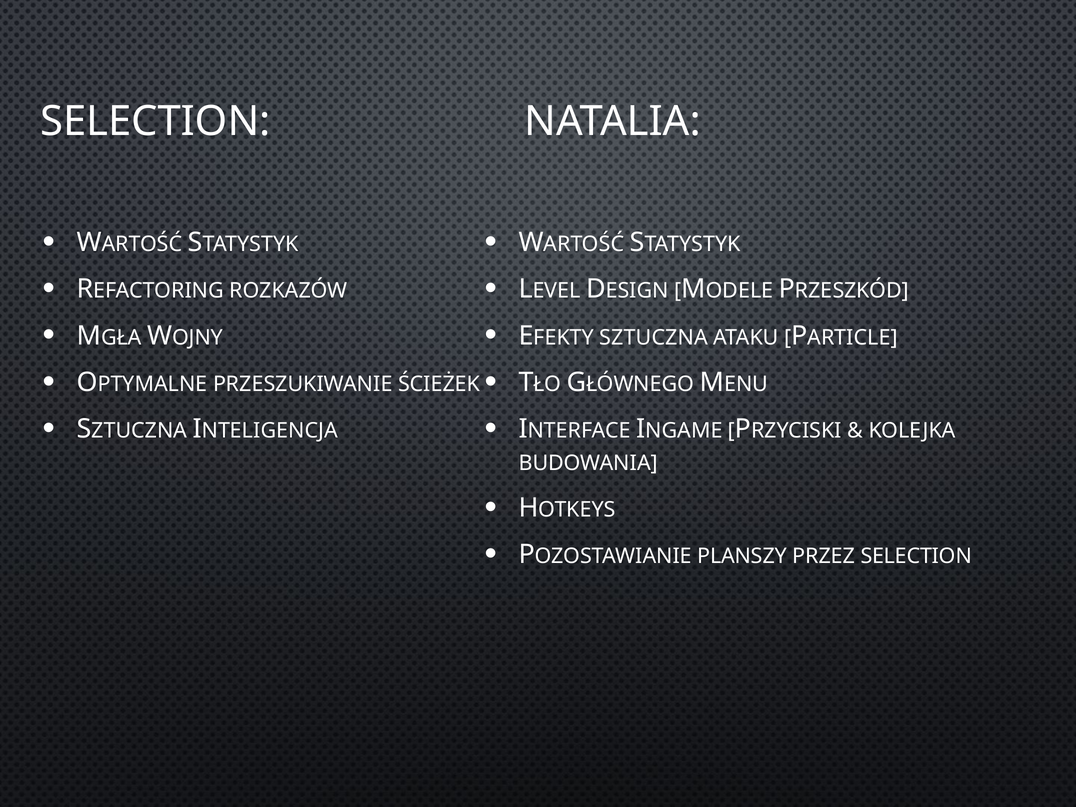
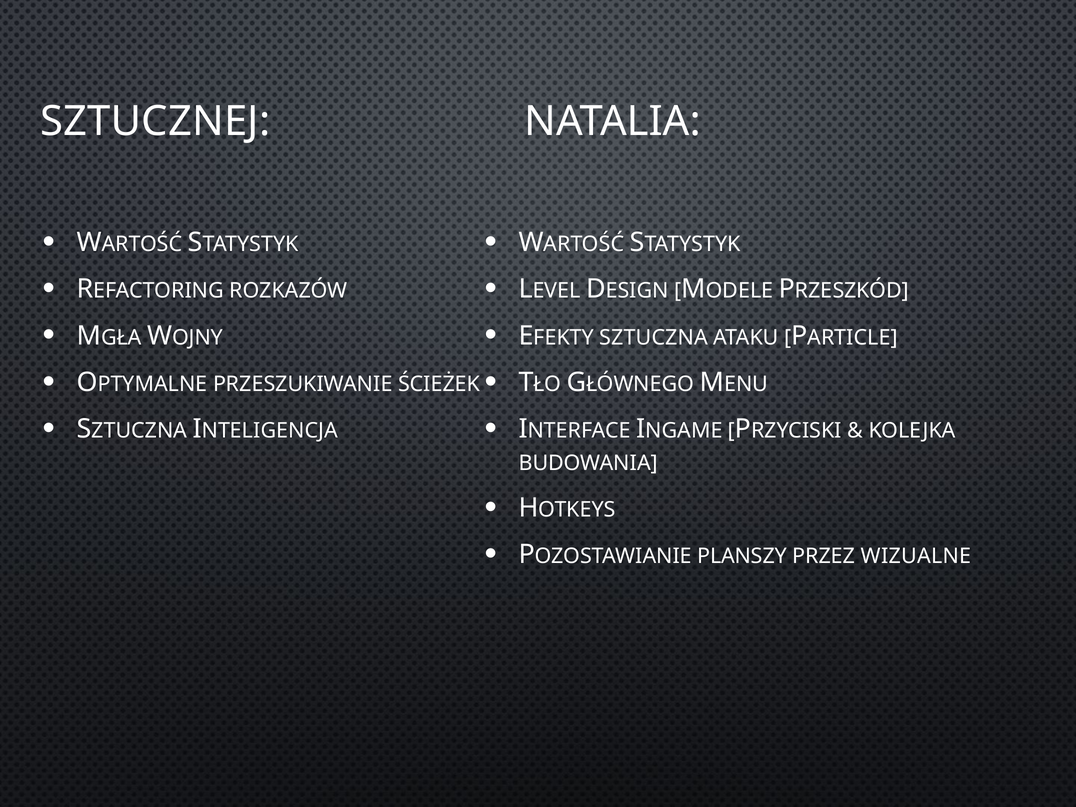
SELECTION at (155, 122): SELECTION -> SZTUCZNEJ
PRZEZ SELECTION: SELECTION -> WIZUALNE
